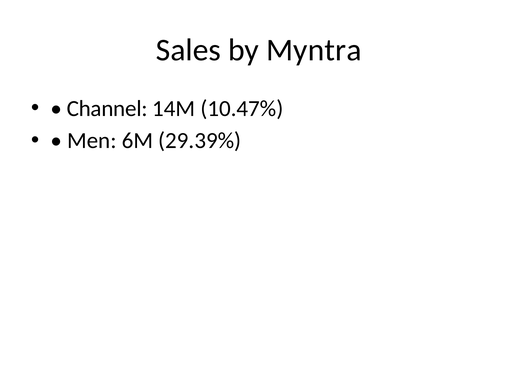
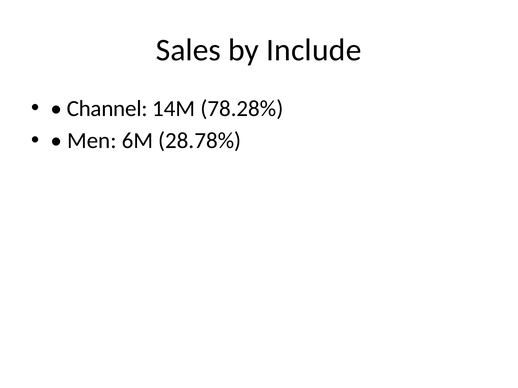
Myntra: Myntra -> Include
10.47%: 10.47% -> 78.28%
29.39%: 29.39% -> 28.78%
